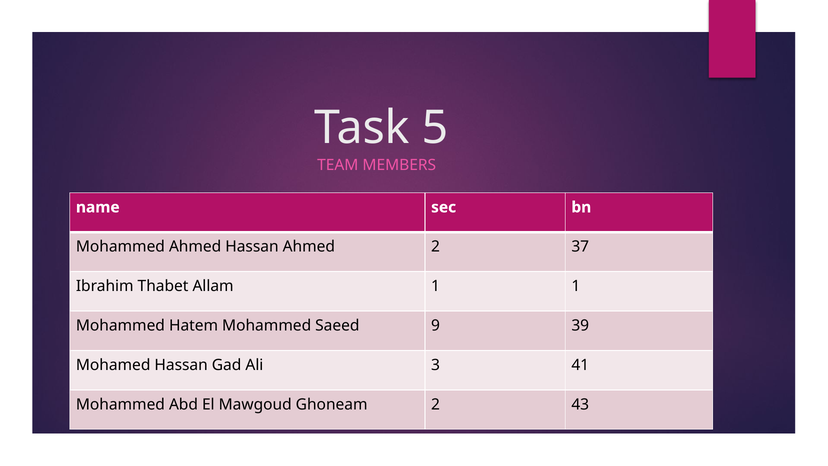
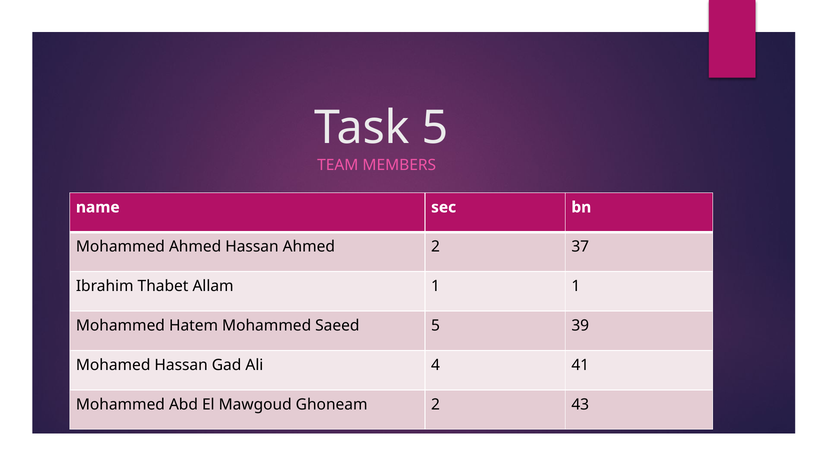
Saeed 9: 9 -> 5
3: 3 -> 4
